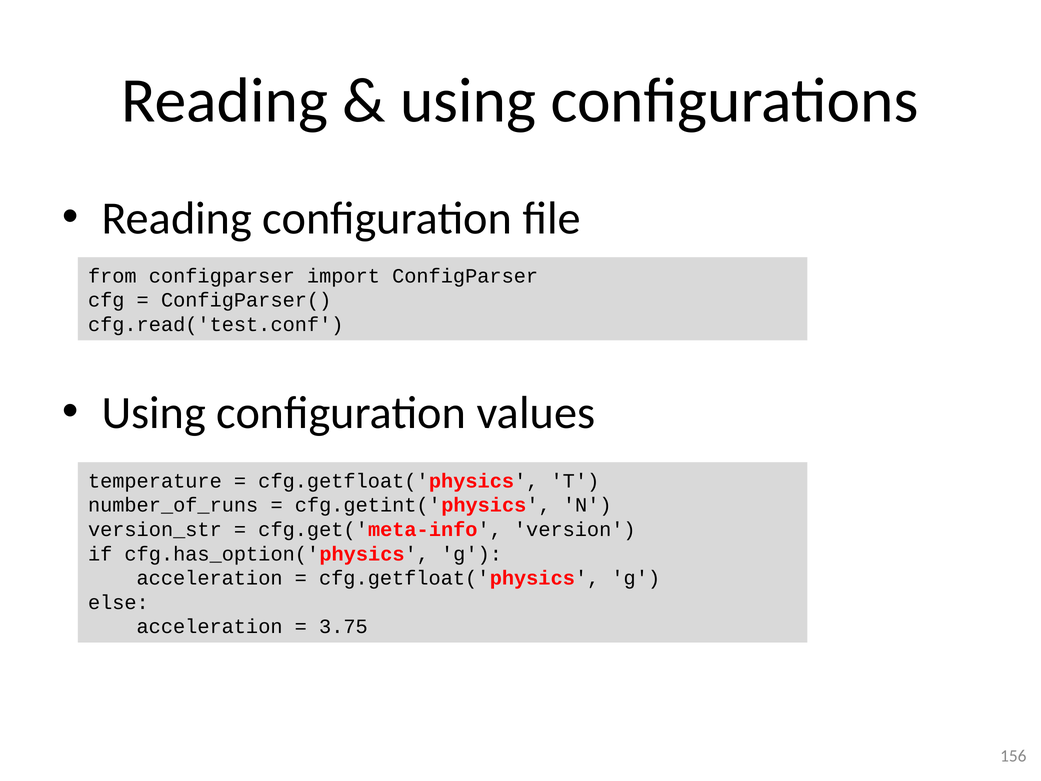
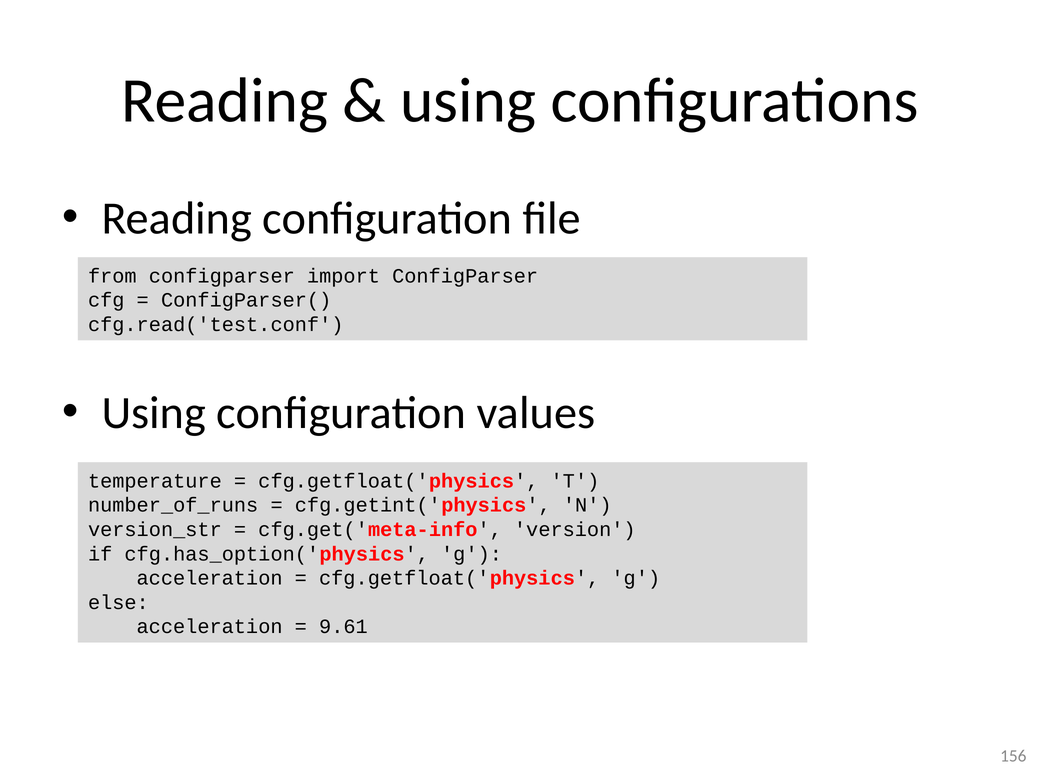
3.75: 3.75 -> 9.61
